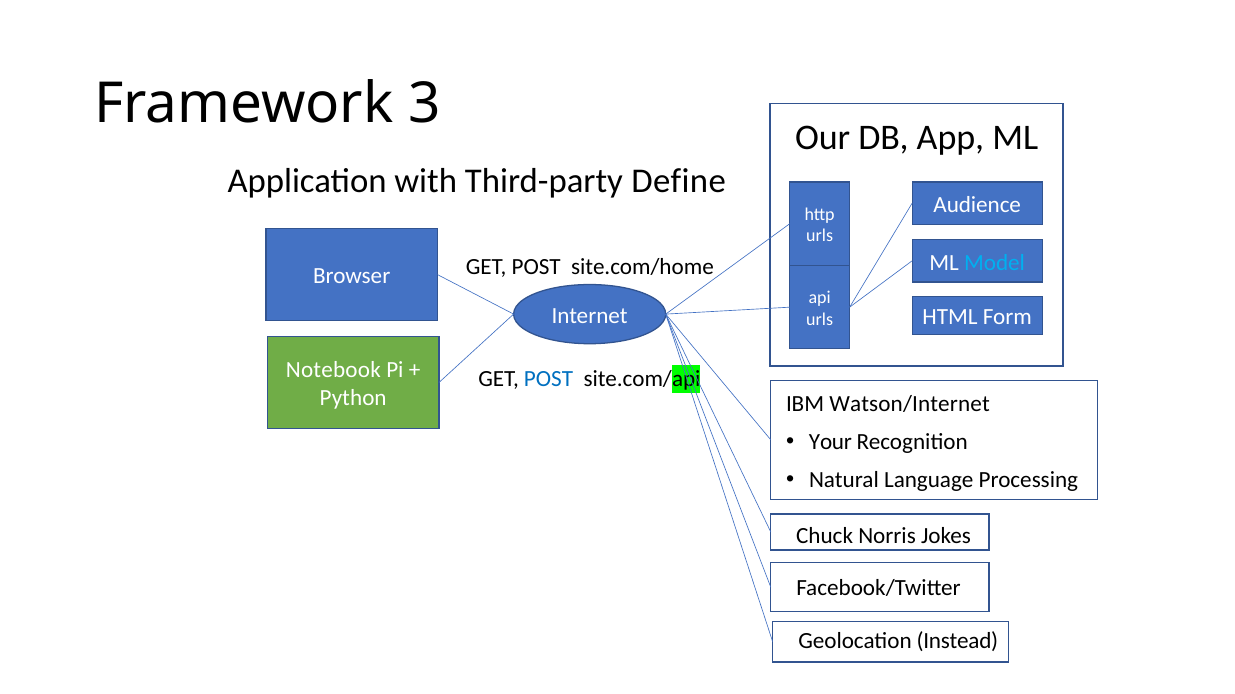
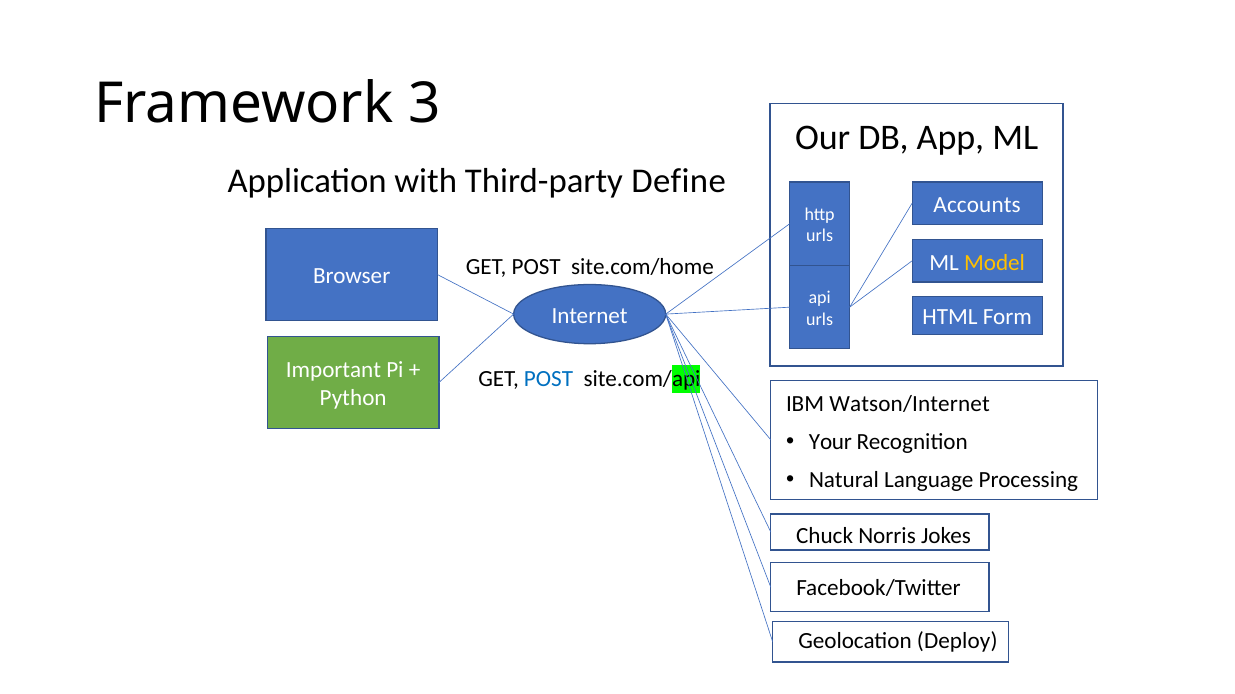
Audience: Audience -> Accounts
Model colour: light blue -> yellow
Notebook: Notebook -> Important
Instead: Instead -> Deploy
